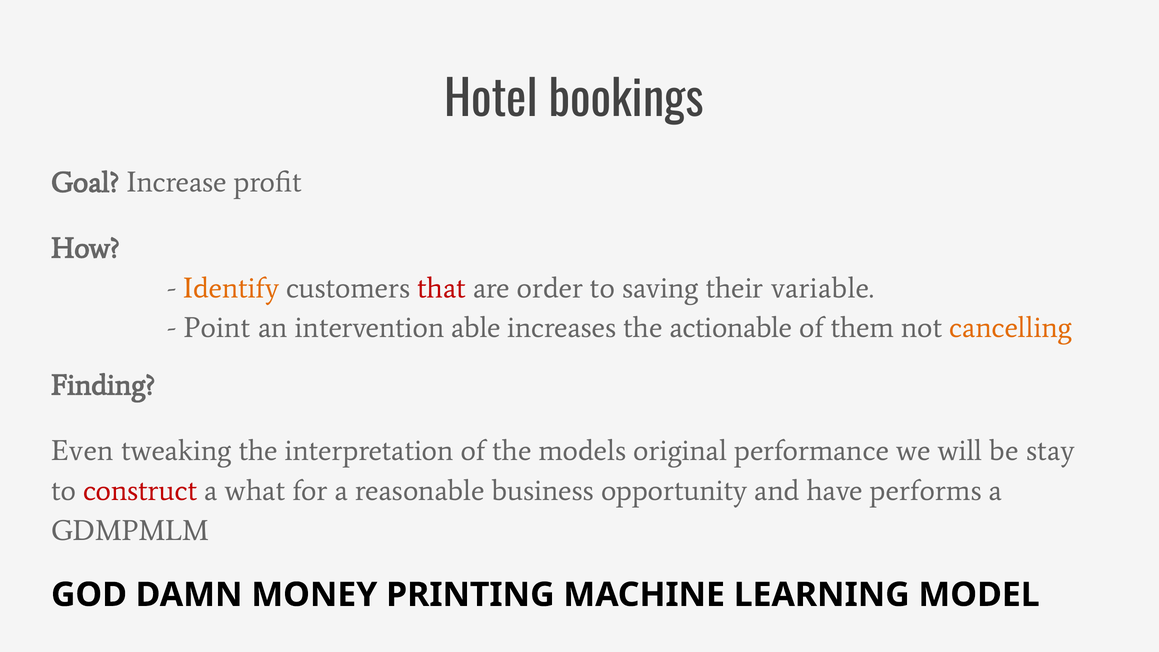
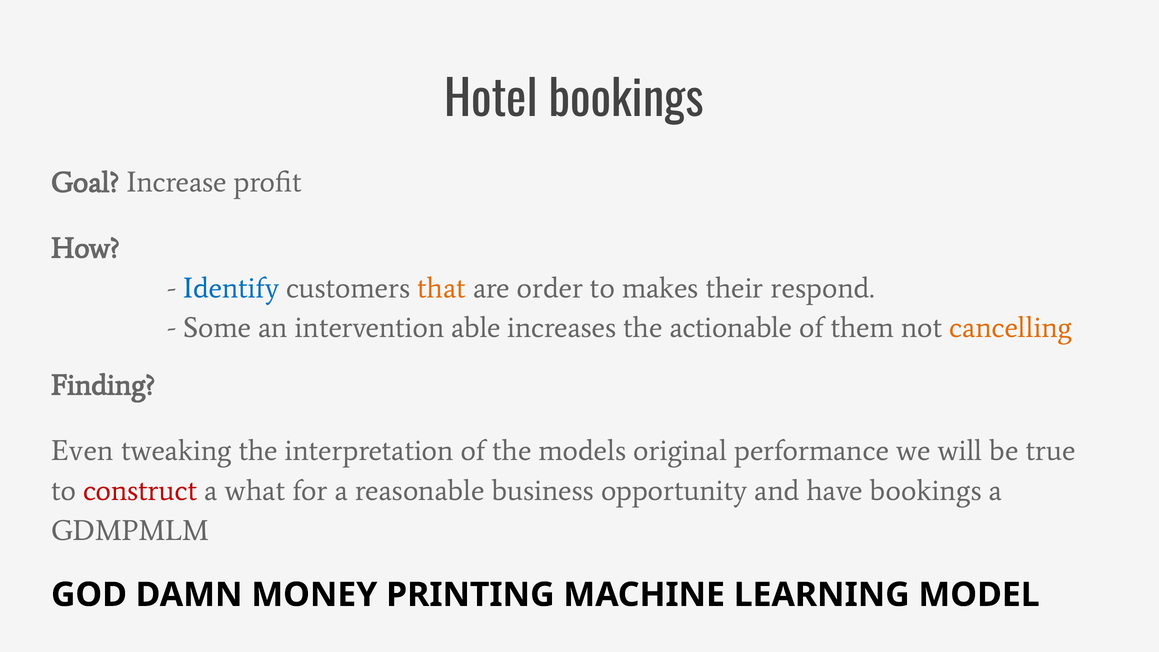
Identify colour: orange -> blue
that colour: red -> orange
saving: saving -> makes
variable: variable -> respond
Point: Point -> Some
stay: stay -> true
have performs: performs -> bookings
